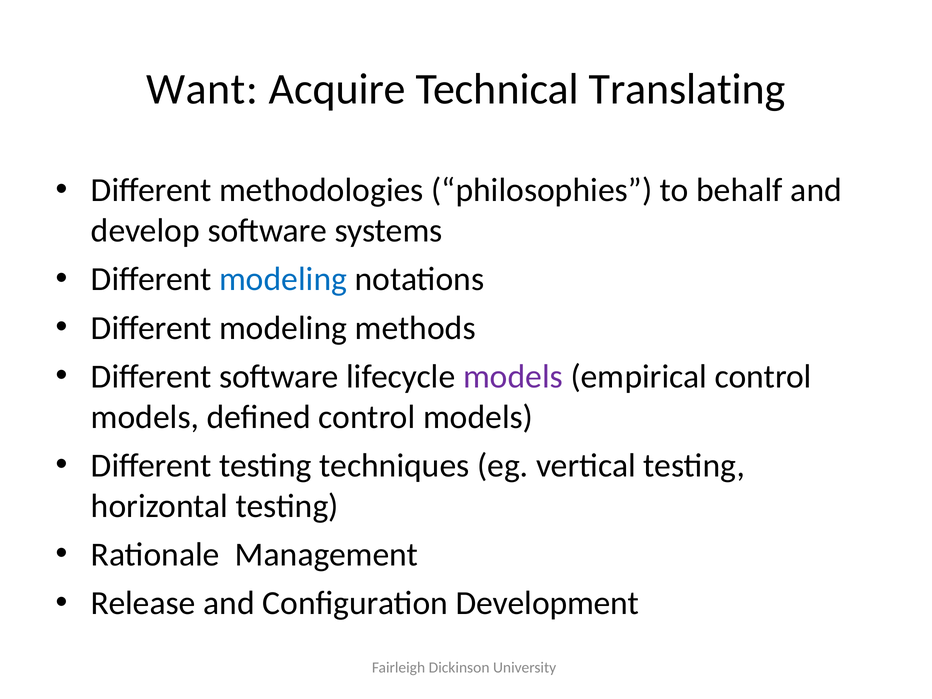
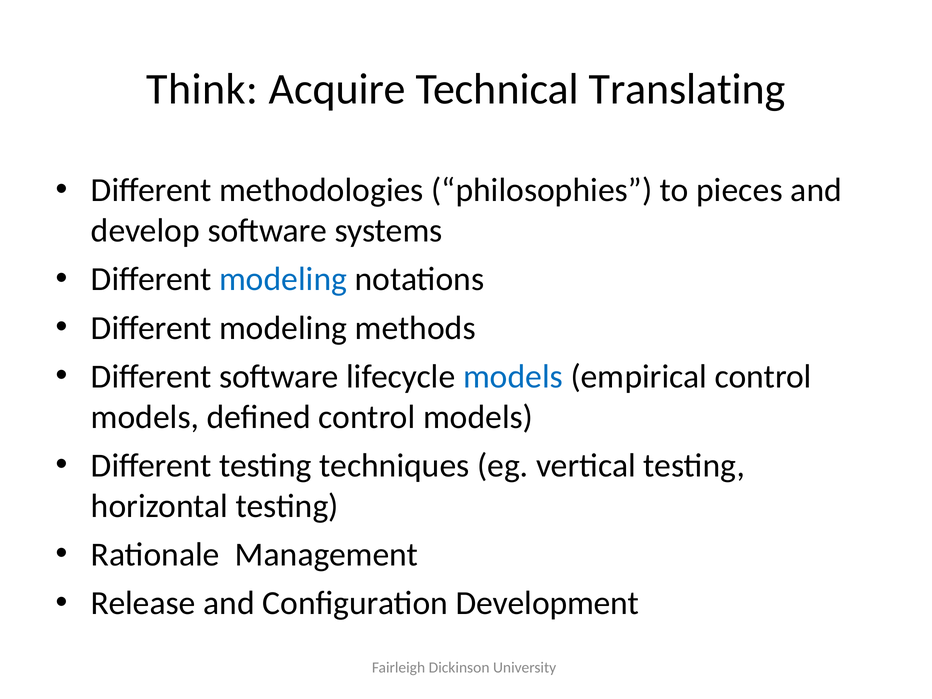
Want: Want -> Think
behalf: behalf -> pieces
models at (513, 377) colour: purple -> blue
